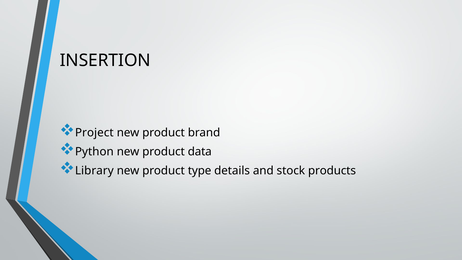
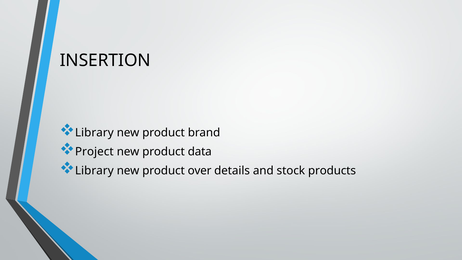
Project at (94, 132): Project -> Library
Python: Python -> Project
type: type -> over
